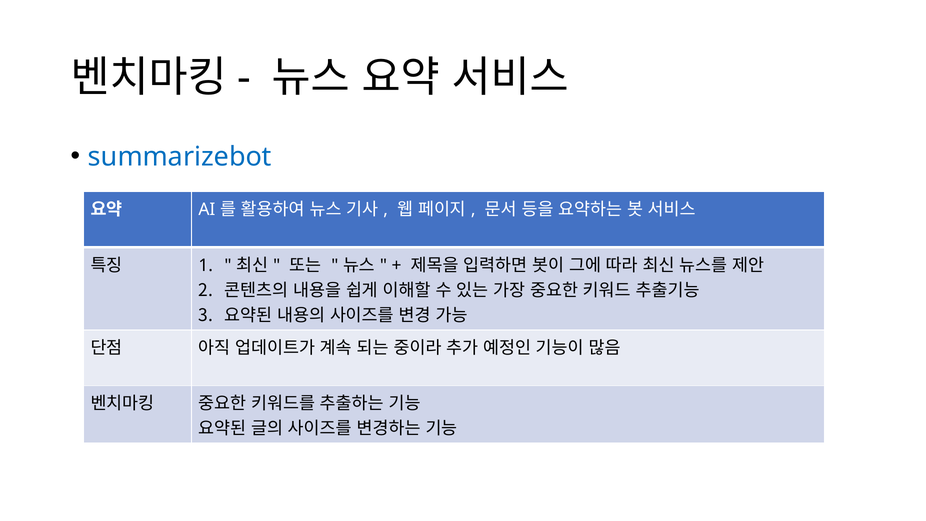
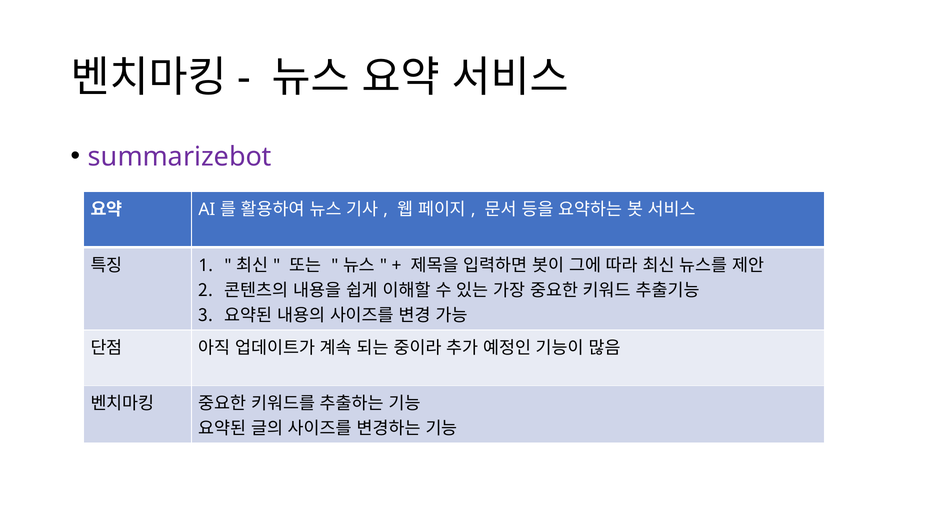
summarizebot colour: blue -> purple
